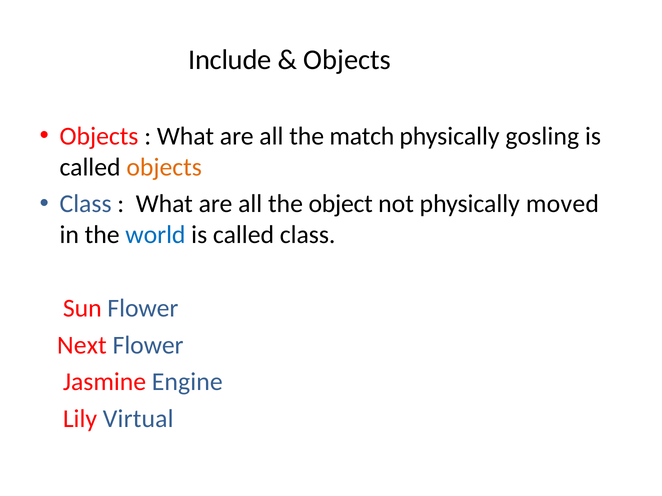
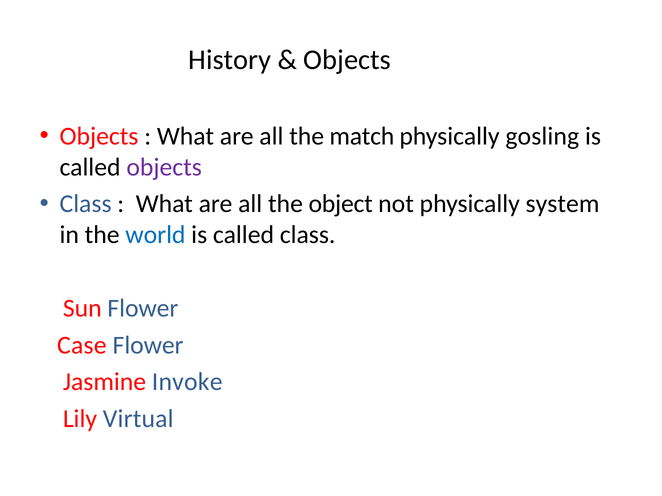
Include: Include -> History
objects at (164, 167) colour: orange -> purple
moved: moved -> system
Next: Next -> Case
Engine: Engine -> Invoke
